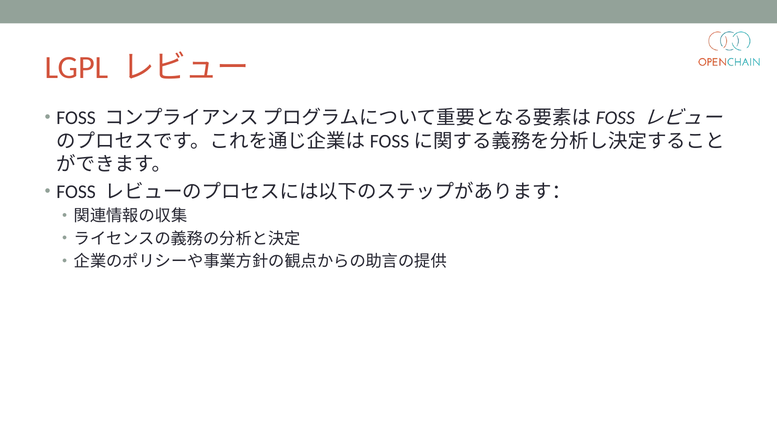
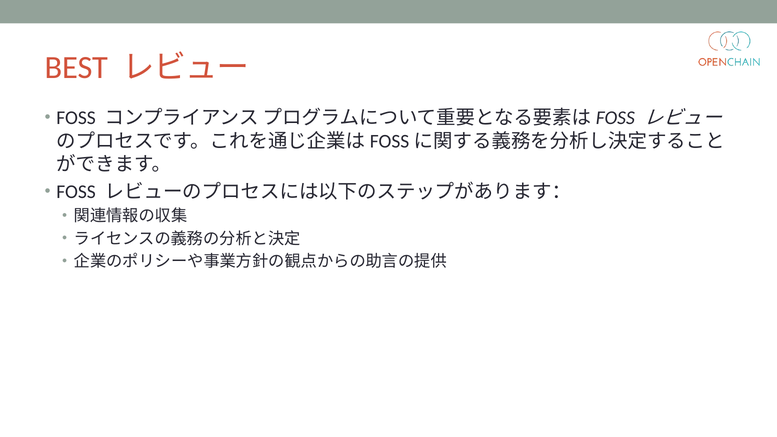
LGPL: LGPL -> BEST
